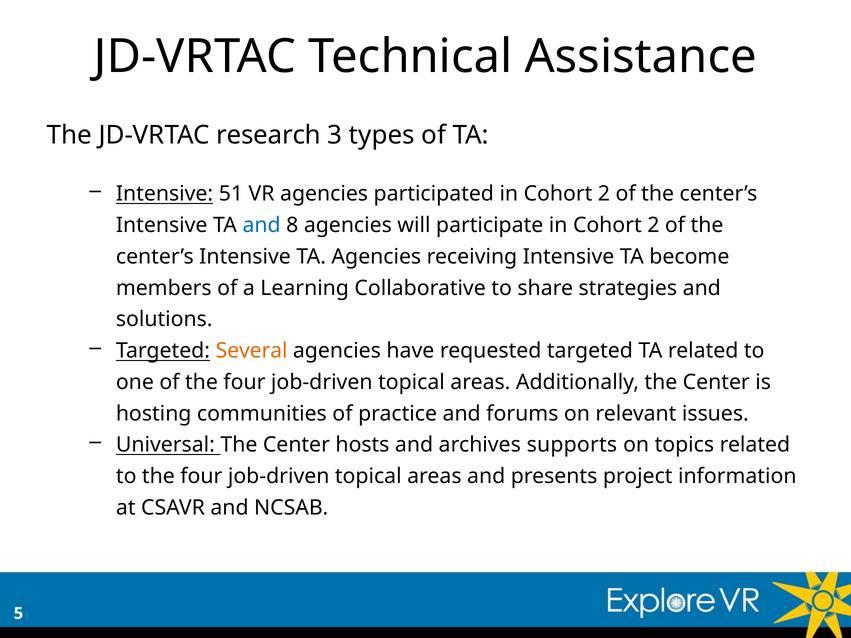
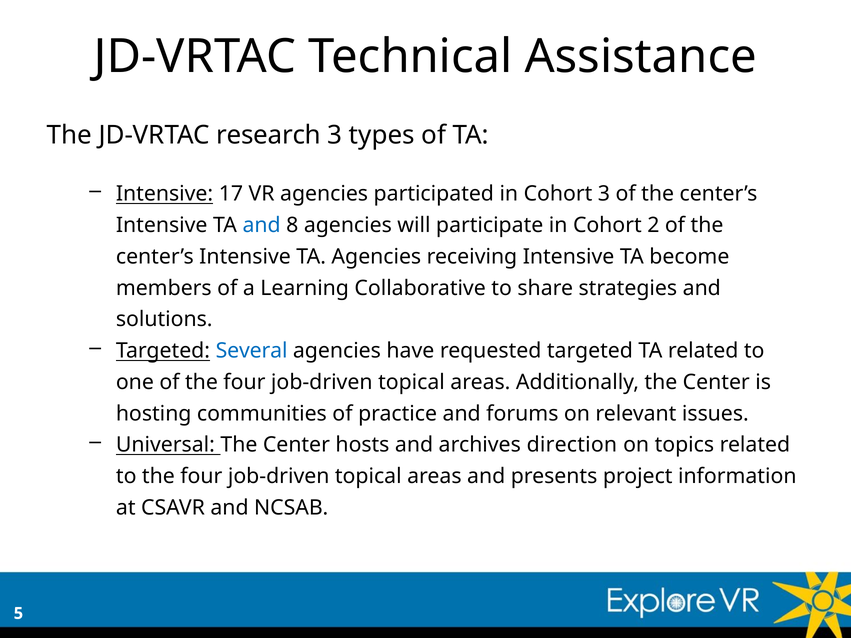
51: 51 -> 17
participated in Cohort 2: 2 -> 3
Several colour: orange -> blue
supports: supports -> direction
